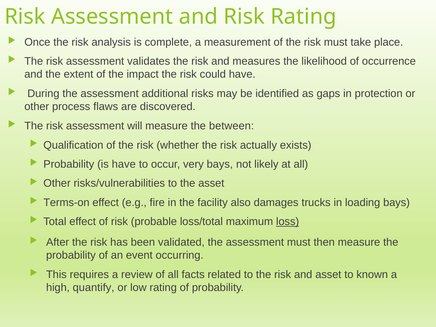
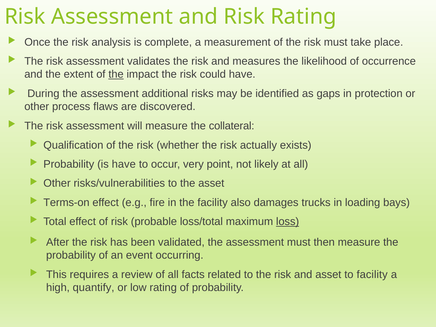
the at (116, 74) underline: none -> present
between: between -> collateral
very bays: bays -> point
to known: known -> facility
